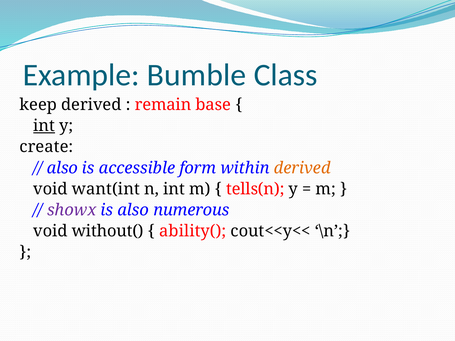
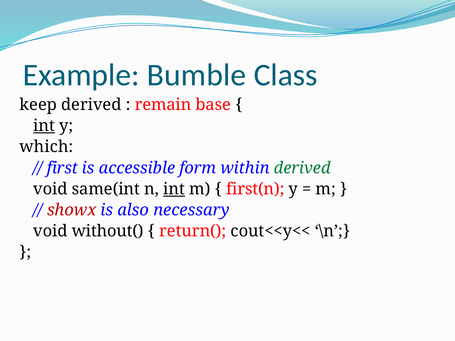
create: create -> which
also at (62, 168): also -> first
derived at (302, 168) colour: orange -> green
want(int: want(int -> same(int
int at (174, 189) underline: none -> present
tells(n: tells(n -> first(n
showx colour: purple -> red
numerous: numerous -> necessary
ability(: ability( -> return(
